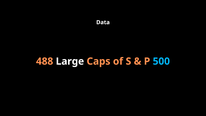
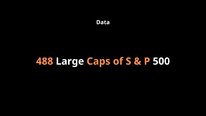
500 colour: light blue -> white
